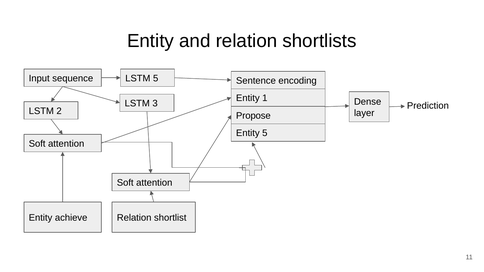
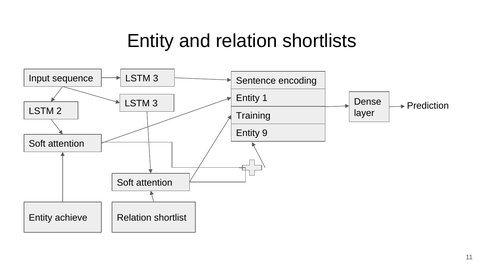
5 at (156, 78): 5 -> 3
Propose: Propose -> Training
Entity 5: 5 -> 9
